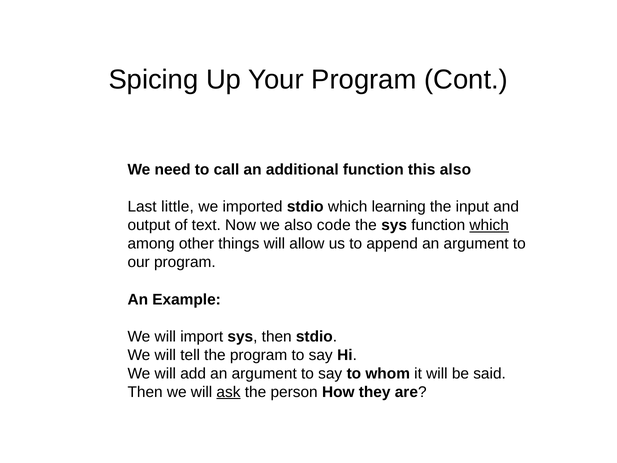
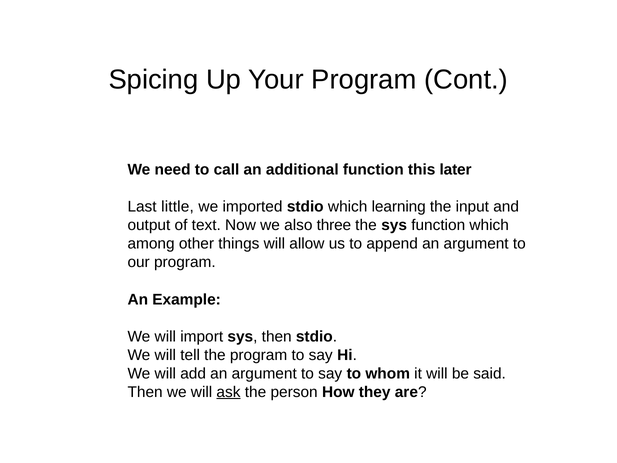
this also: also -> later
code: code -> three
which at (489, 225) underline: present -> none
